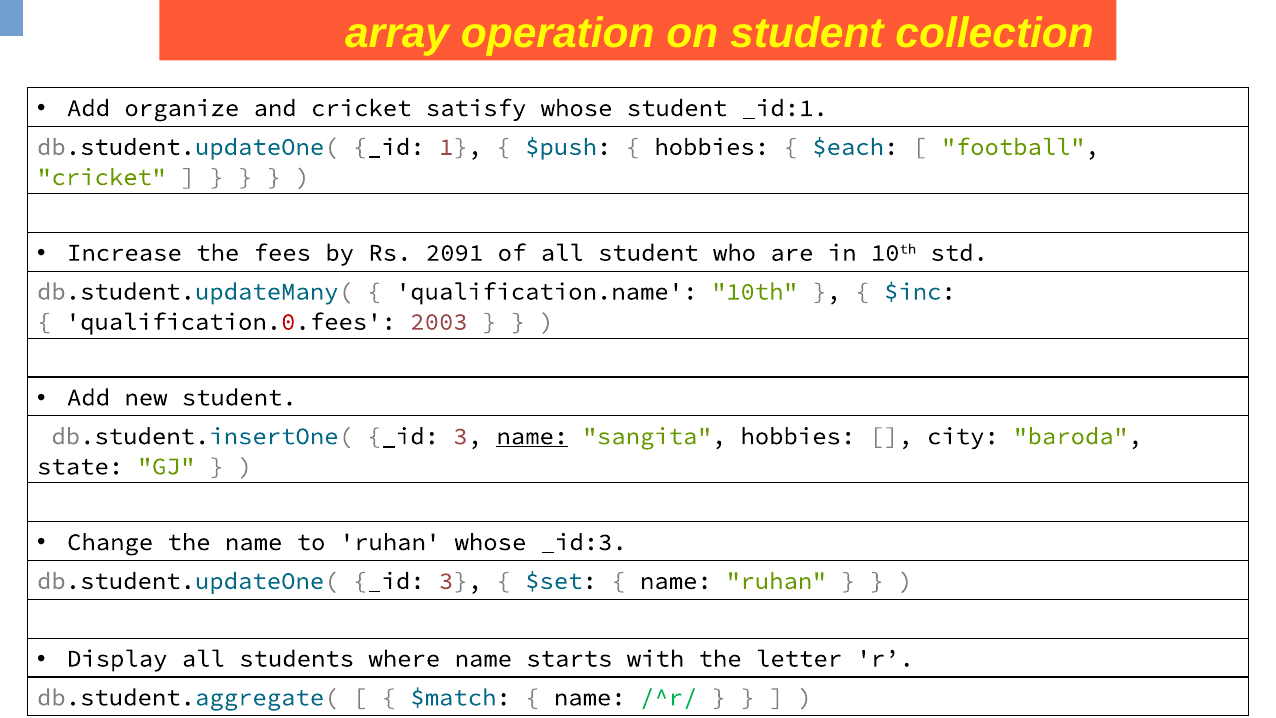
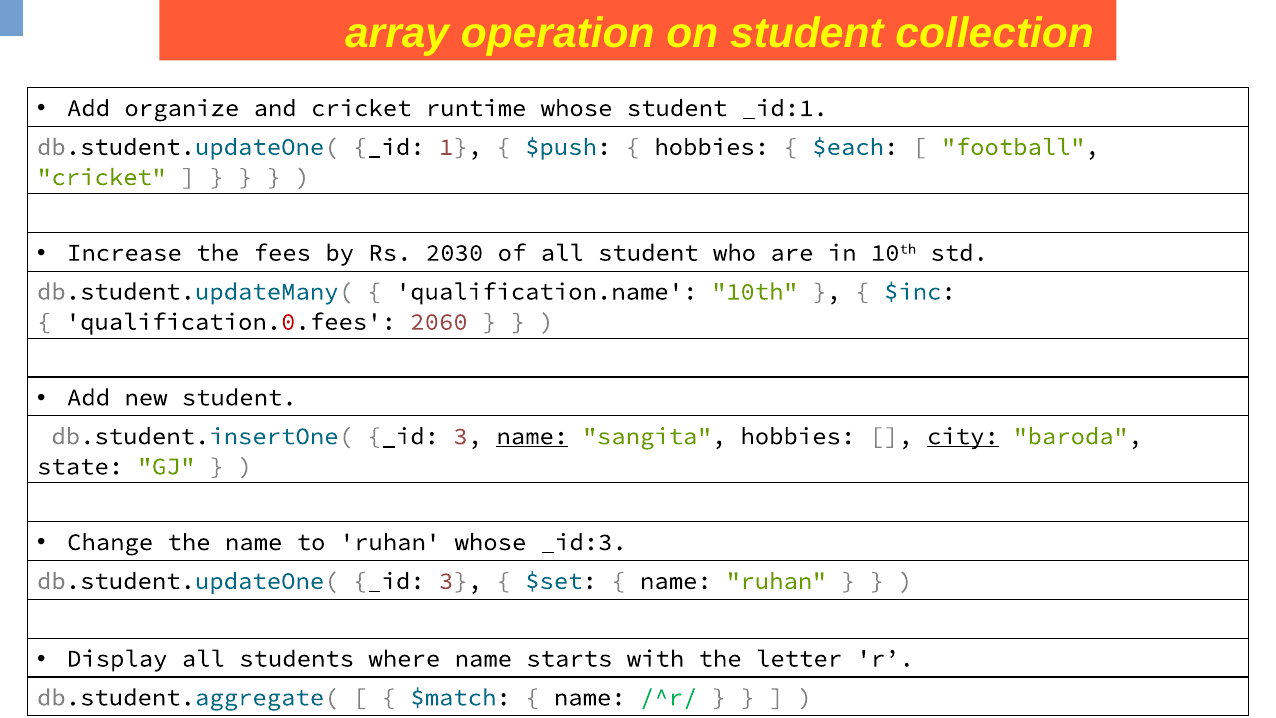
satisfy: satisfy -> runtime
2091: 2091 -> 2030
2003: 2003 -> 2060
city underline: none -> present
